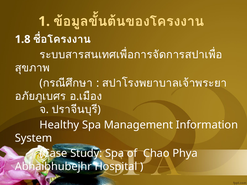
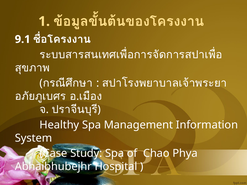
1.8: 1.8 -> 9.1
